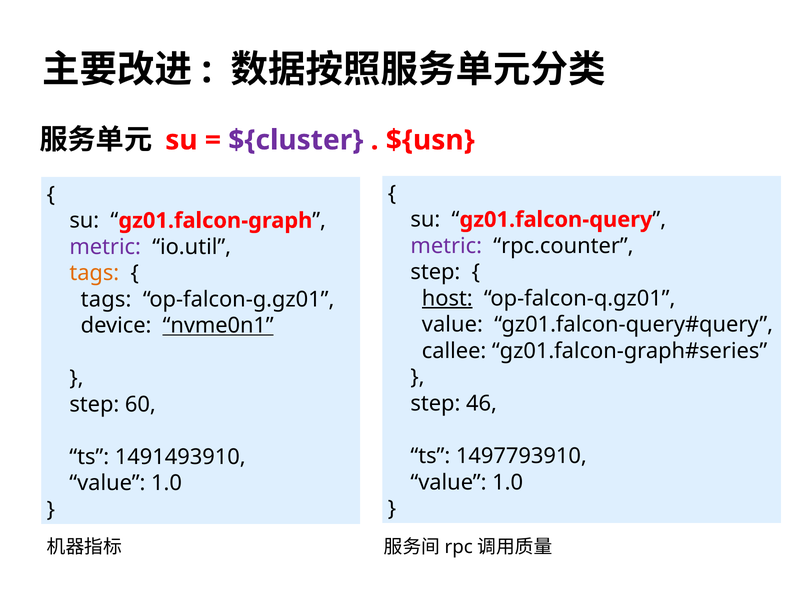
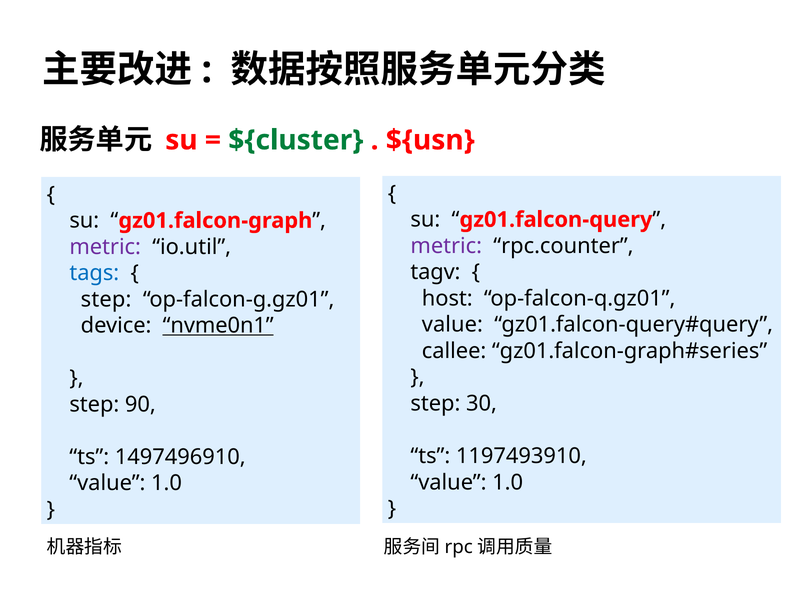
${cluster colour: purple -> green
step at (435, 272): step -> tagv
tags at (94, 273) colour: orange -> blue
host underline: present -> none
tags at (106, 299): tags -> step
46: 46 -> 30
60: 60 -> 90
1497793910: 1497793910 -> 1197493910
1491493910: 1491493910 -> 1497496910
